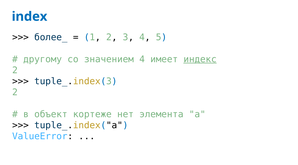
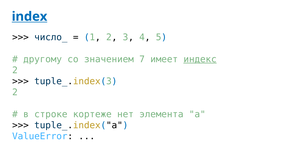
index underline: none -> present
более_: более_ -> число_
значением 4: 4 -> 7
объект: объект -> строке
